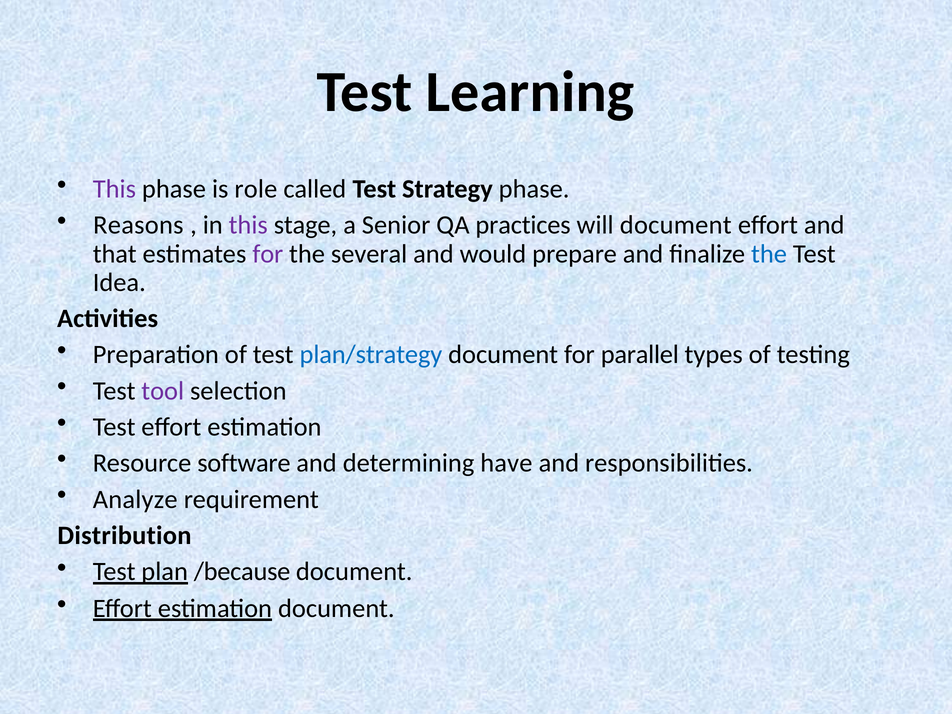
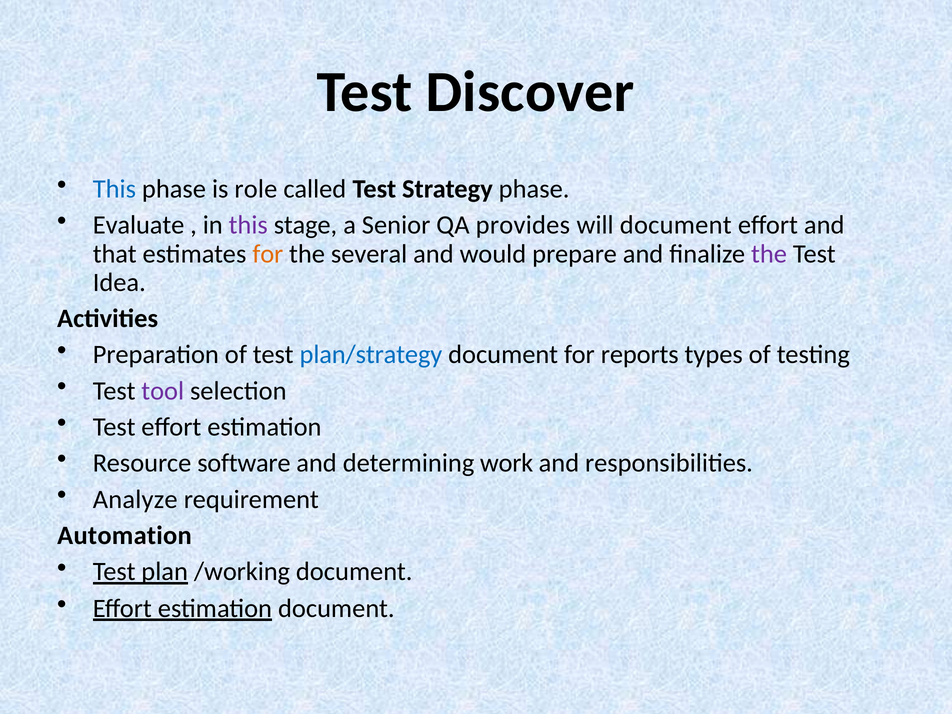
Learning: Learning -> Discover
This at (114, 189) colour: purple -> blue
Reasons: Reasons -> Evaluate
practices: practices -> provides
for at (268, 254) colour: purple -> orange
the at (769, 254) colour: blue -> purple
parallel: parallel -> reports
have: have -> work
Distribution: Distribution -> Automation
/because: /because -> /working
